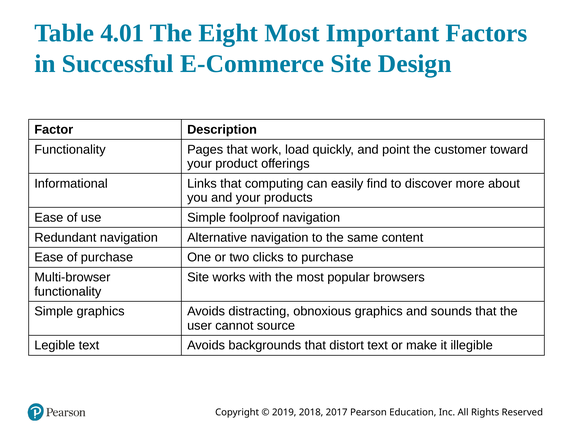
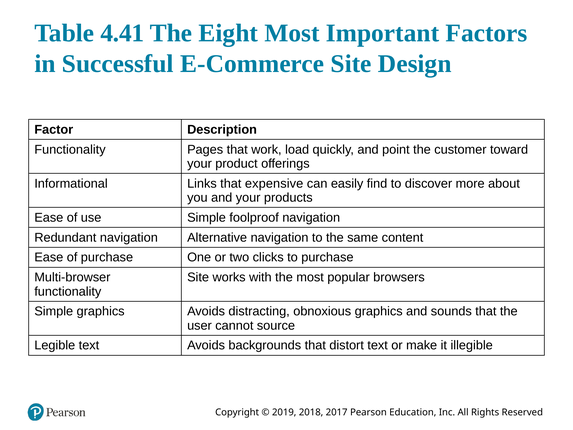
4.01: 4.01 -> 4.41
computing: computing -> expensive
